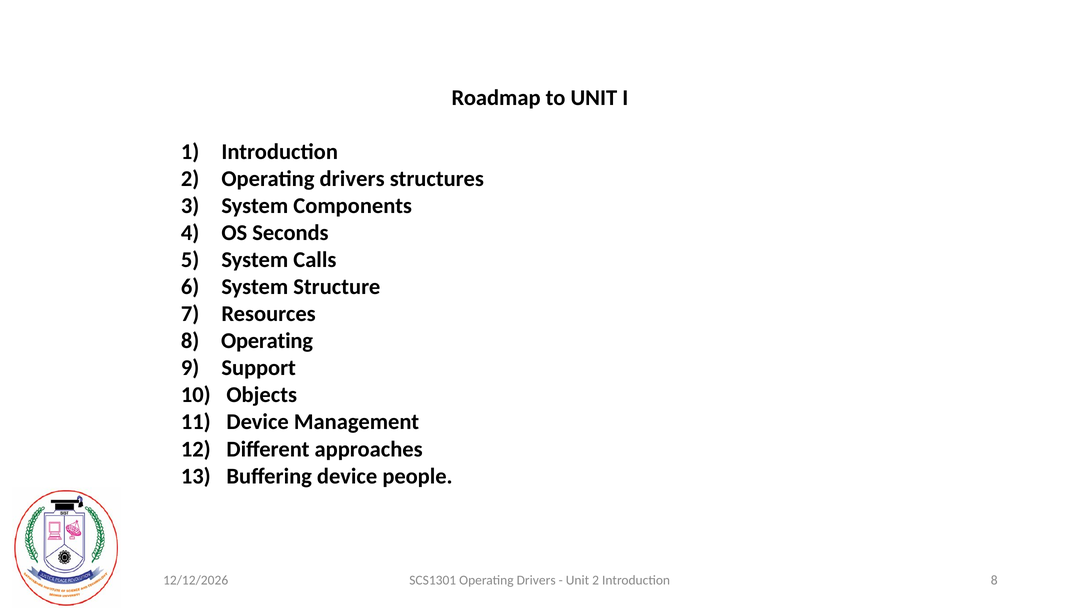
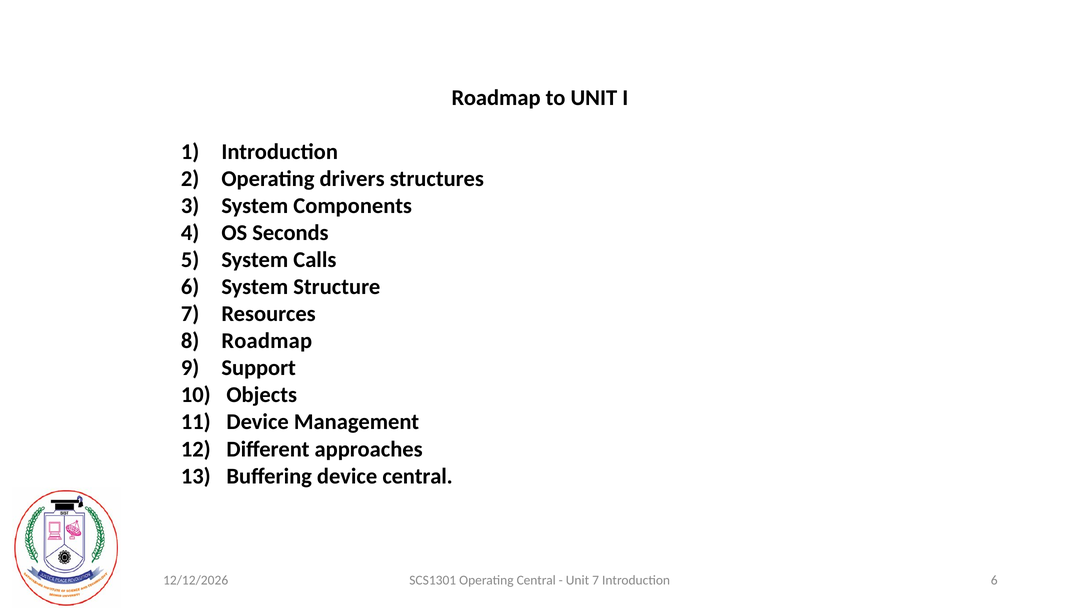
Operating at (267, 341): Operating -> Roadmap
device people: people -> central
SCS1301 Operating Drivers: Drivers -> Central
Unit 2: 2 -> 7
Introduction 8: 8 -> 6
